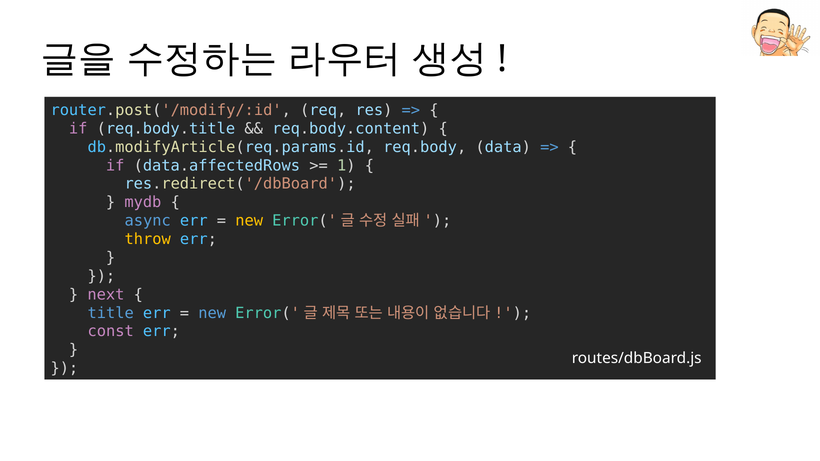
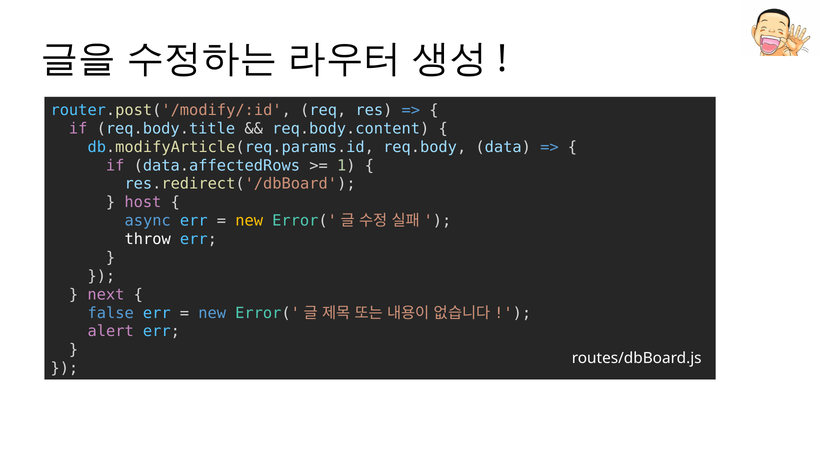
mydb: mydb -> host
throw colour: yellow -> white
title: title -> false
const: const -> alert
